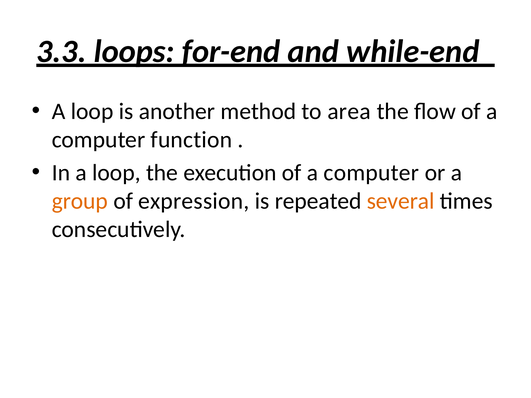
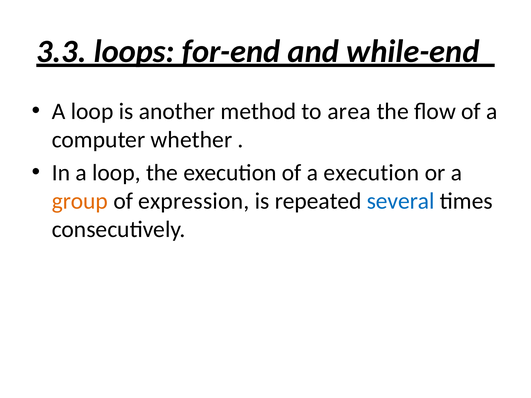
function: function -> whether
execution of a computer: computer -> execution
several colour: orange -> blue
